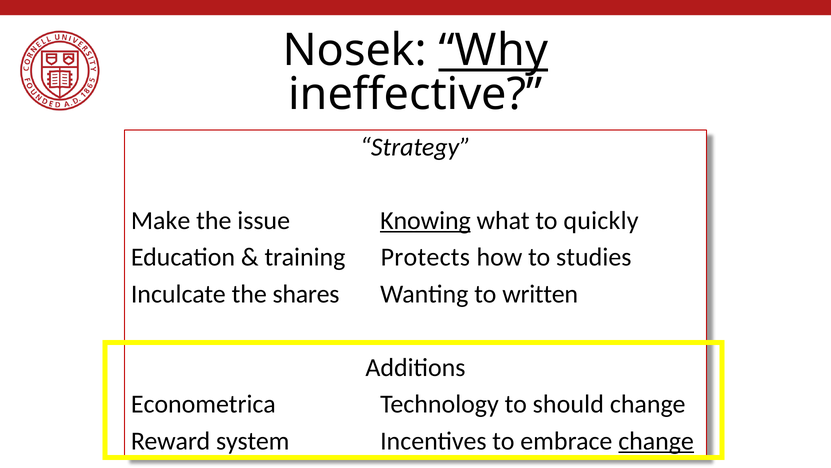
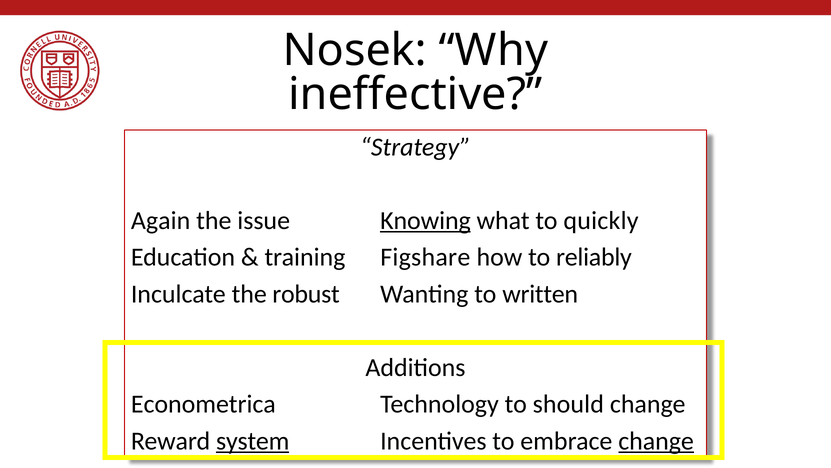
Why underline: present -> none
Make: Make -> Again
Protects: Protects -> Figshare
studies: studies -> reliably
shares: shares -> robust
system underline: none -> present
